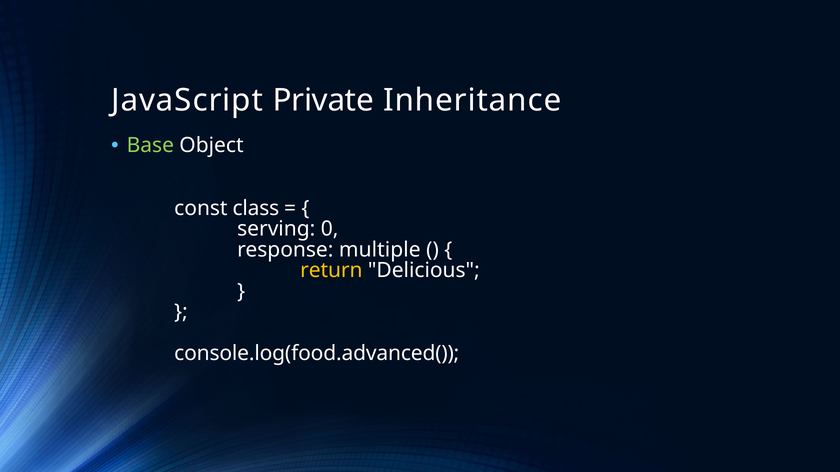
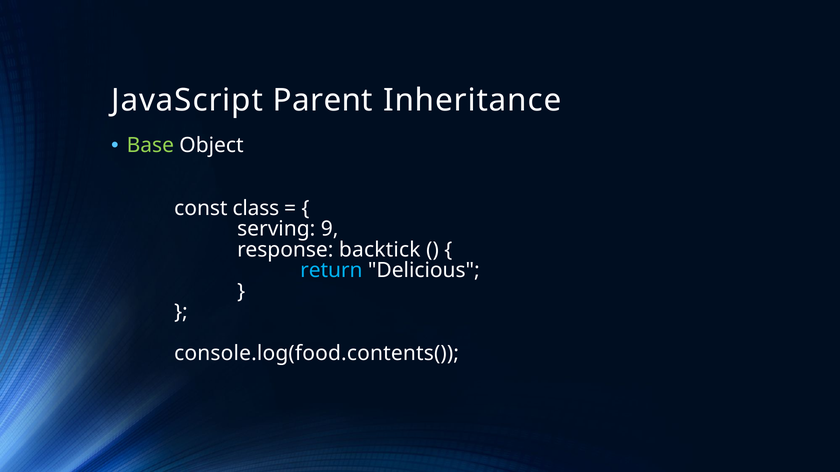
Private: Private -> Parent
0: 0 -> 9
multiple: multiple -> backtick
return colour: yellow -> light blue
console.log(food.advanced(: console.log(food.advanced( -> console.log(food.contents(
